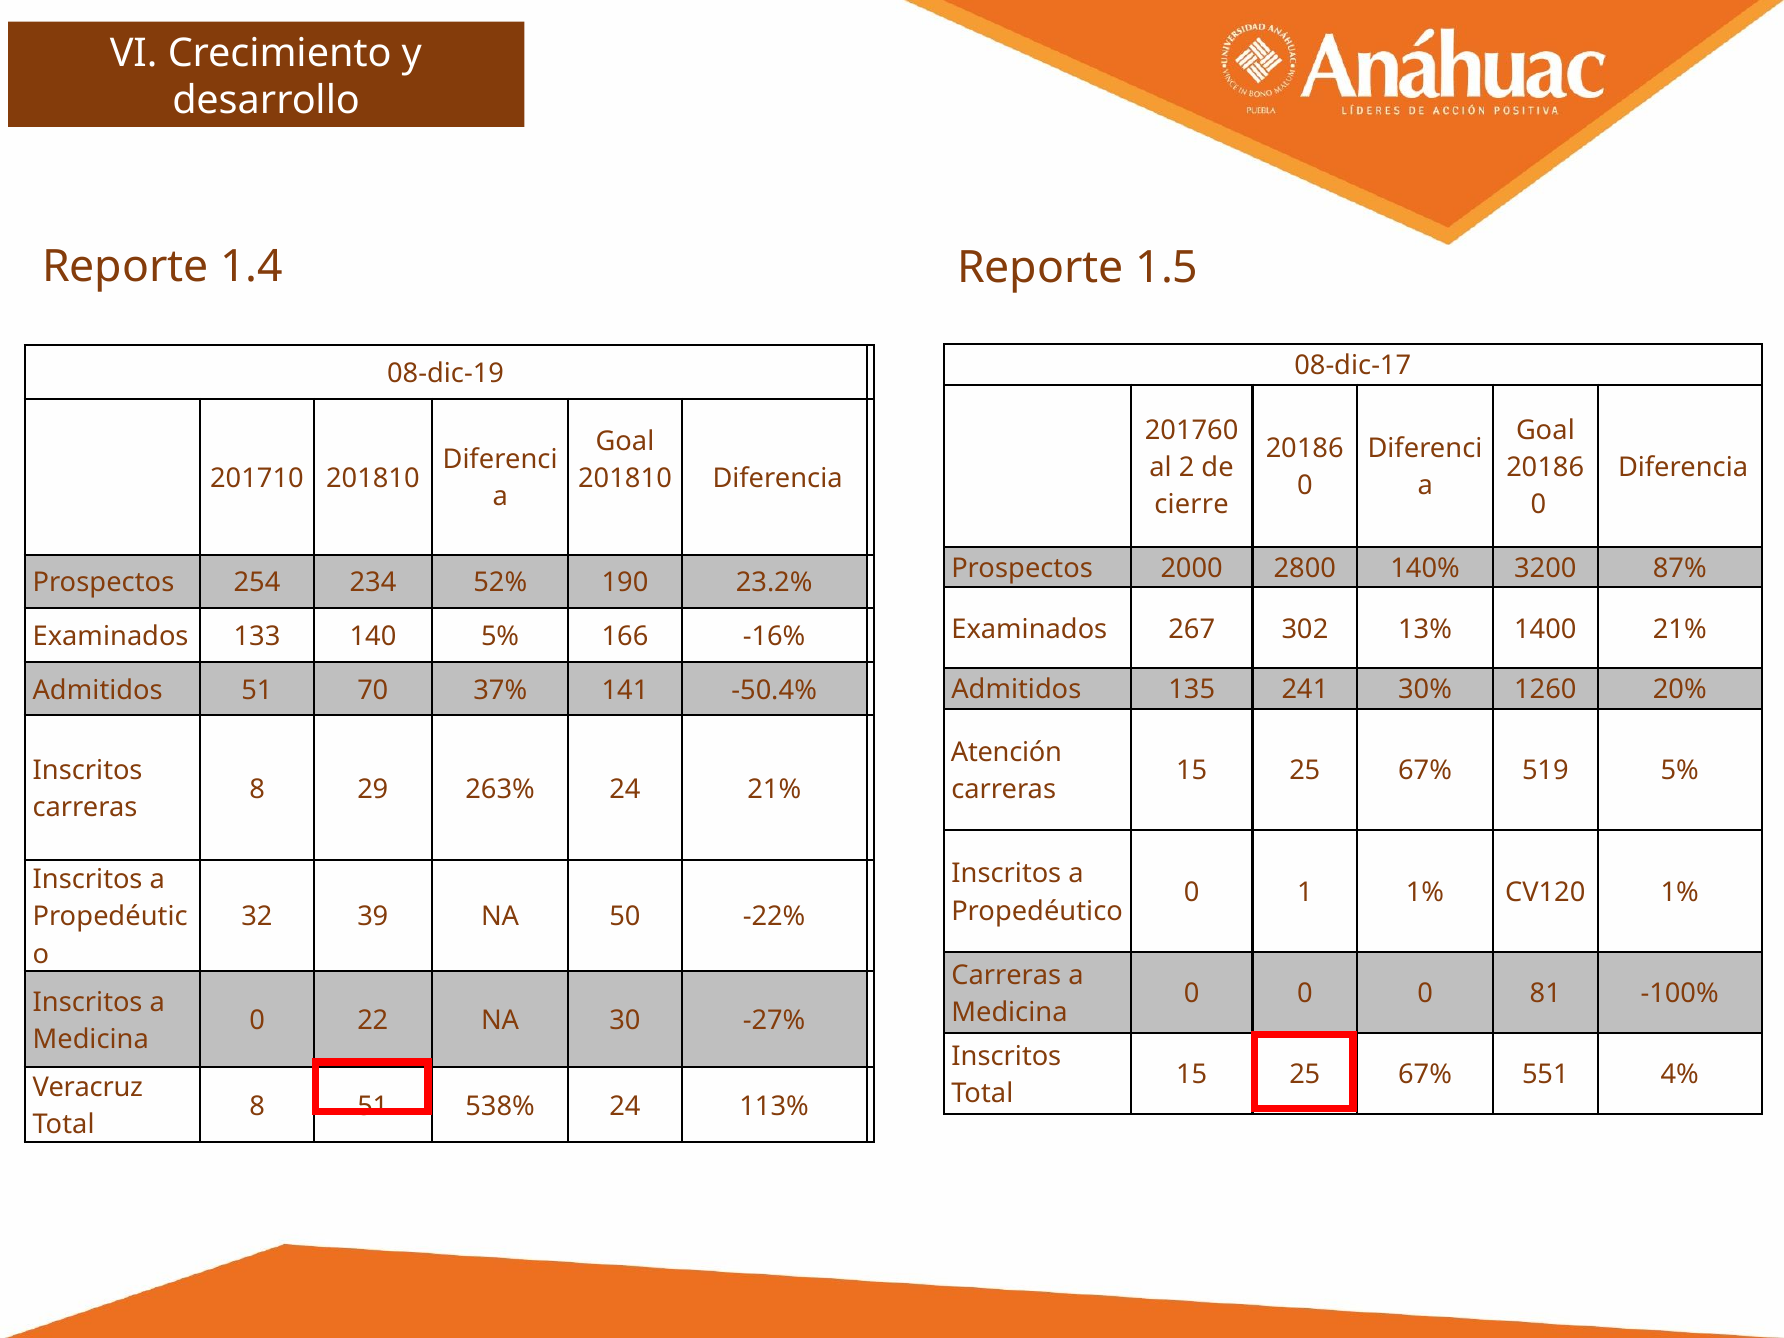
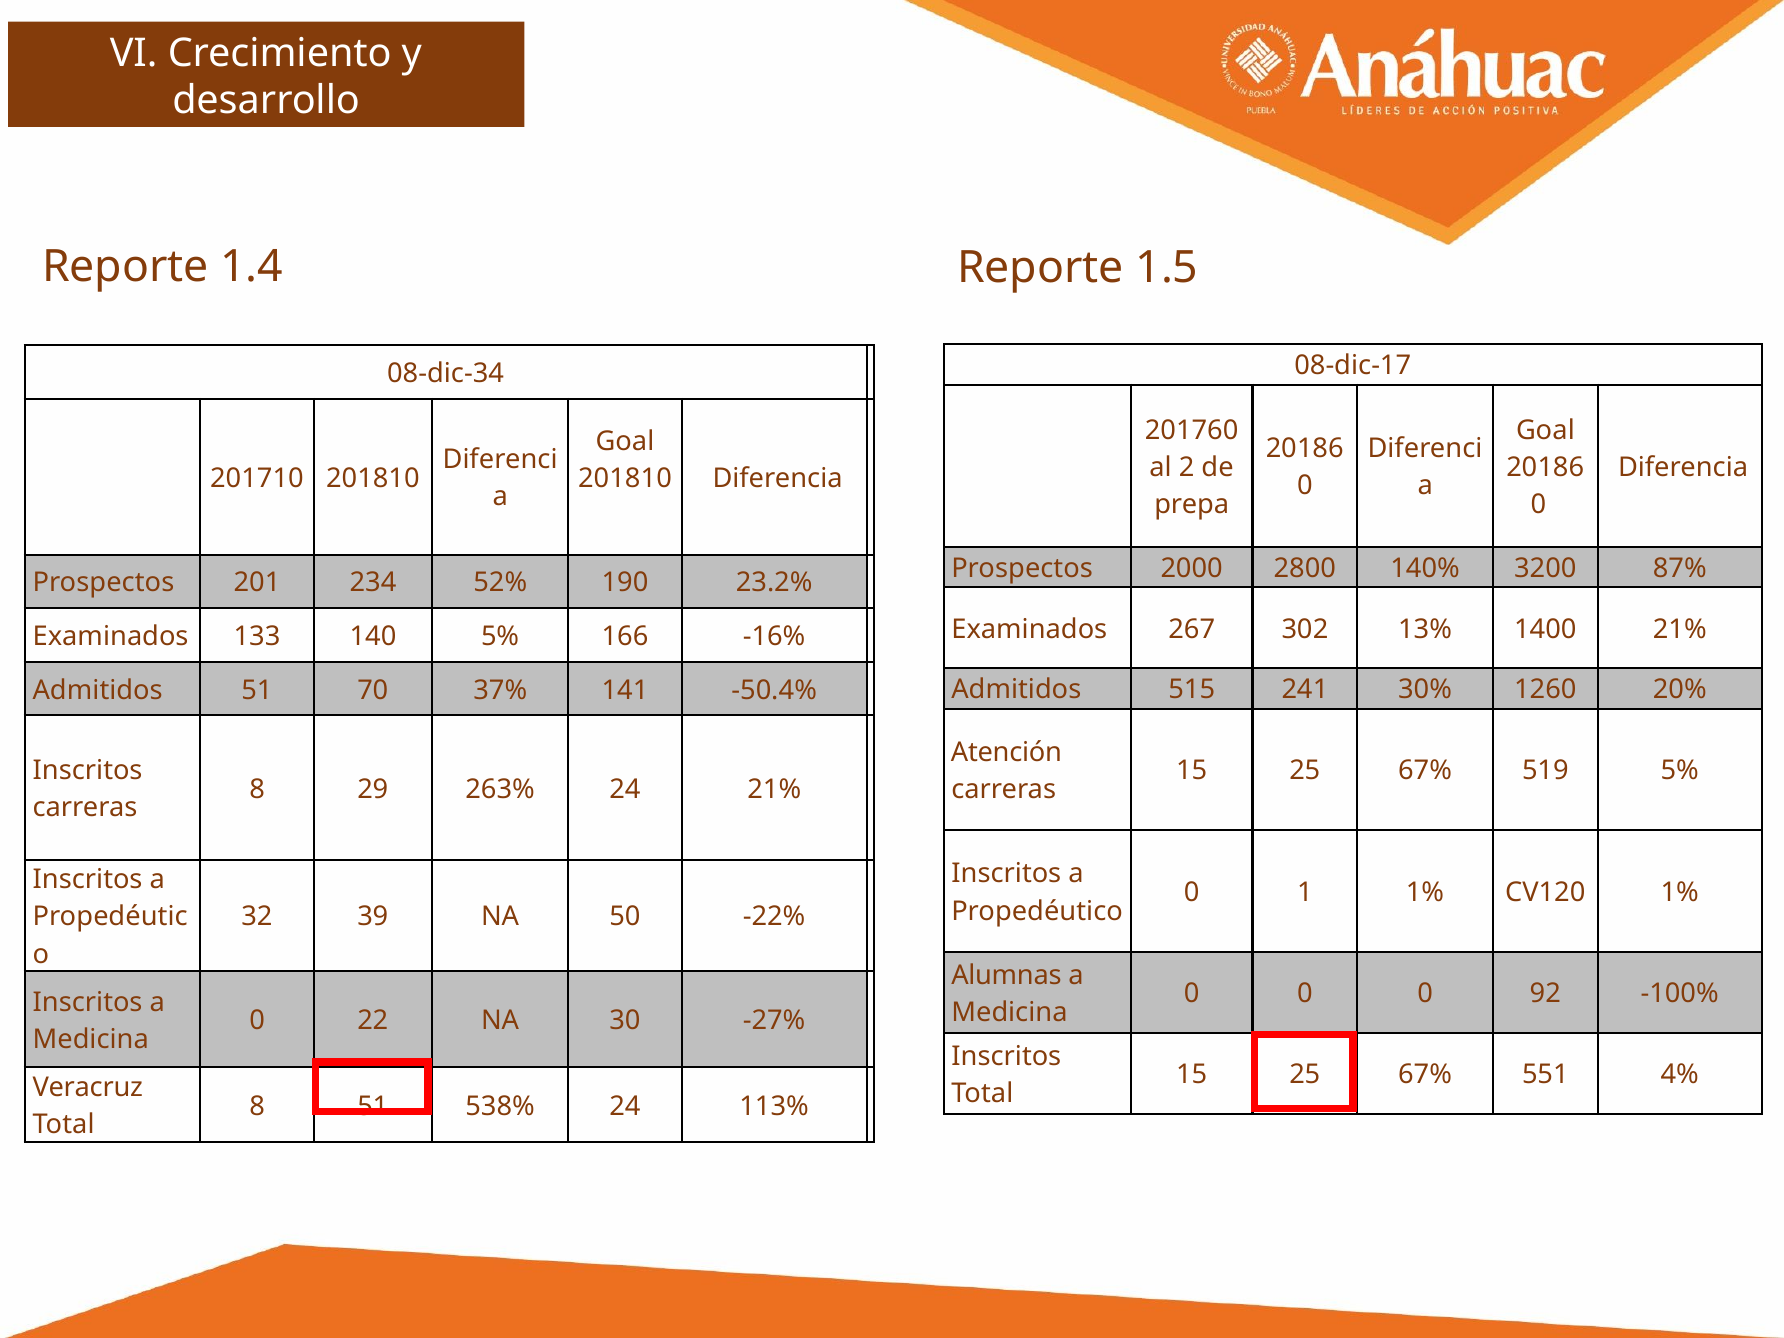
08-dic-19: 08-dic-19 -> 08-dic-34
cierre: cierre -> prepa
254: 254 -> 201
135: 135 -> 515
Carreras at (1006, 975): Carreras -> Alumnas
81: 81 -> 92
